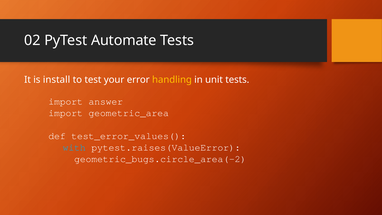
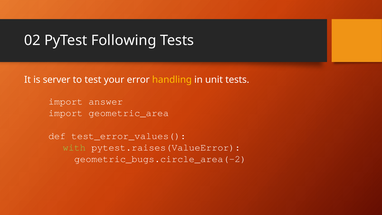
Automate: Automate -> Following
install: install -> server
with colour: light blue -> light green
